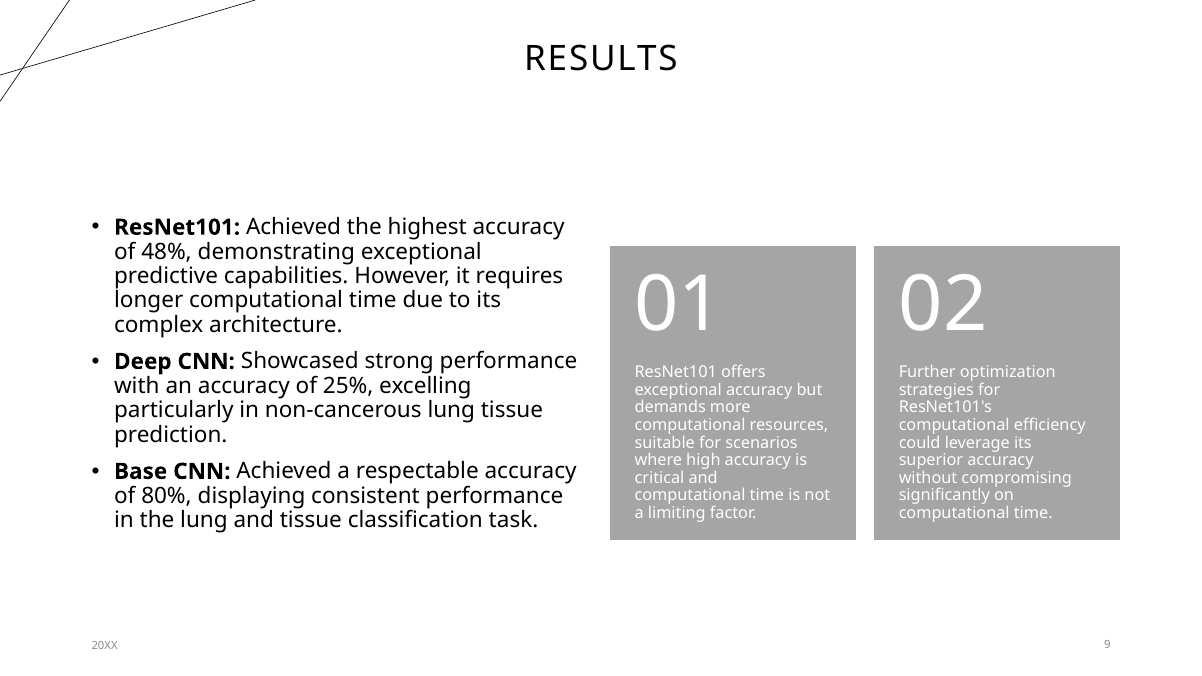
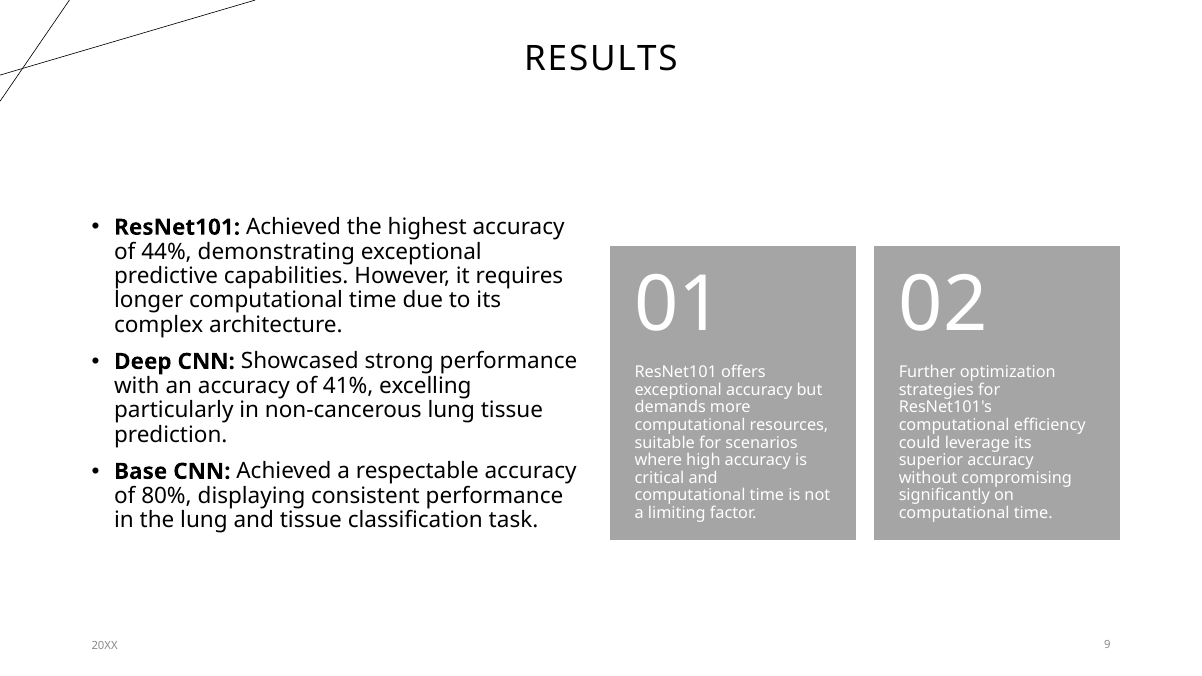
48%: 48% -> 44%
25%: 25% -> 41%
